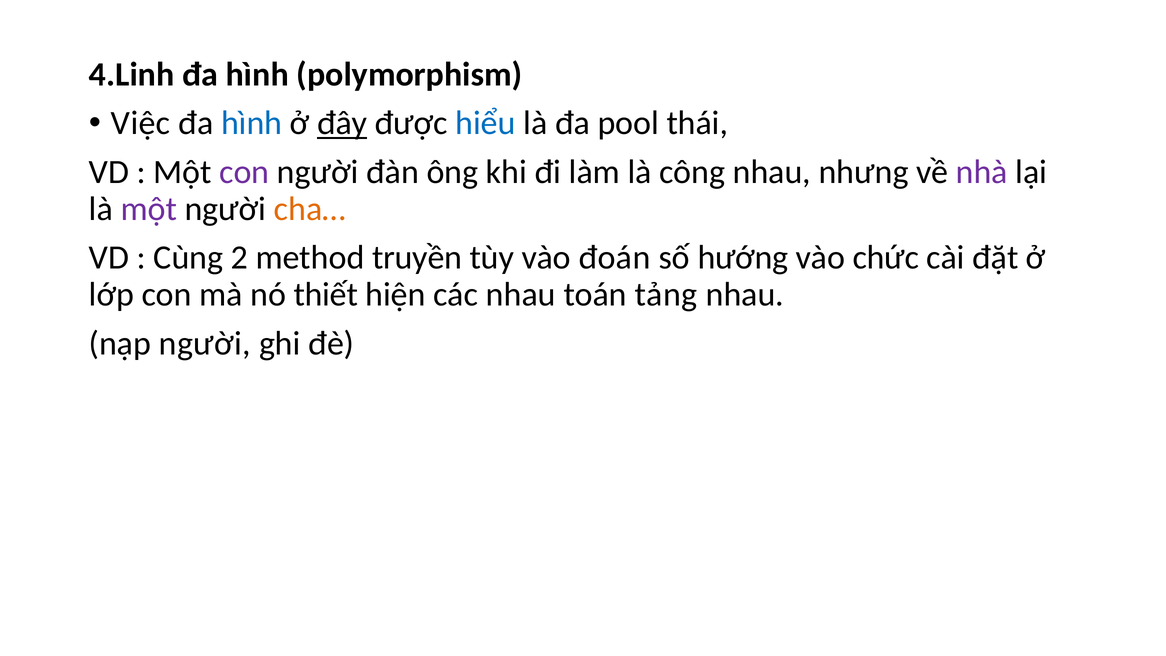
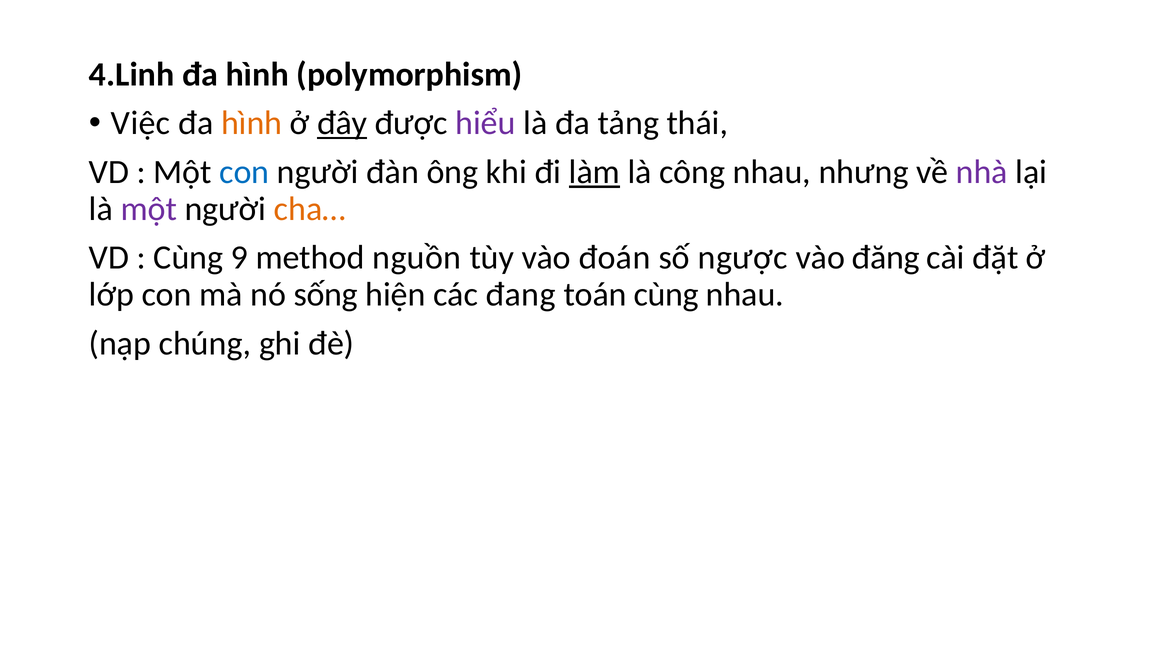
hình at (252, 123) colour: blue -> orange
hiểu colour: blue -> purple
pool: pool -> tảng
con at (244, 172) colour: purple -> blue
làm underline: none -> present
2: 2 -> 9
truyền: truyền -> nguồn
hướng: hướng -> ngược
chức: chức -> đăng
thiết: thiết -> sống
các nhau: nhau -> đang
toán tảng: tảng -> cùng
nạp người: người -> chúng
